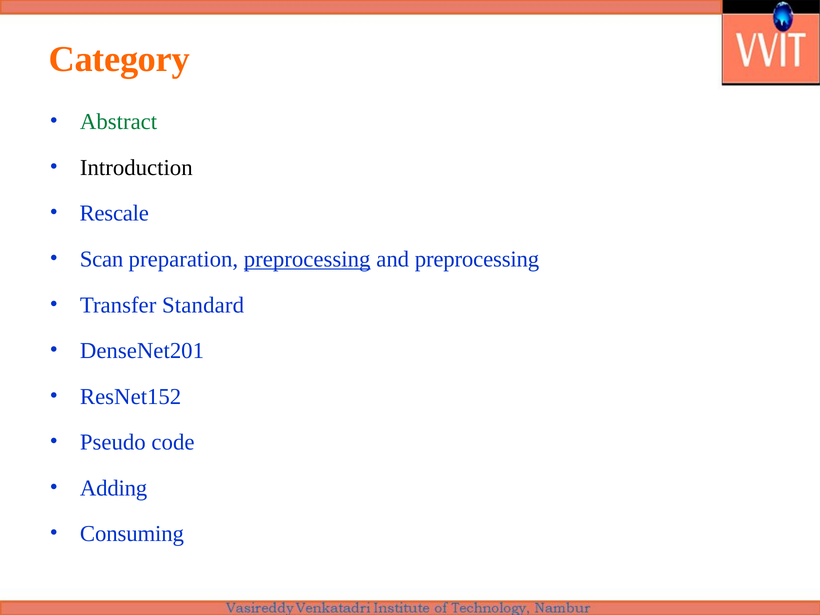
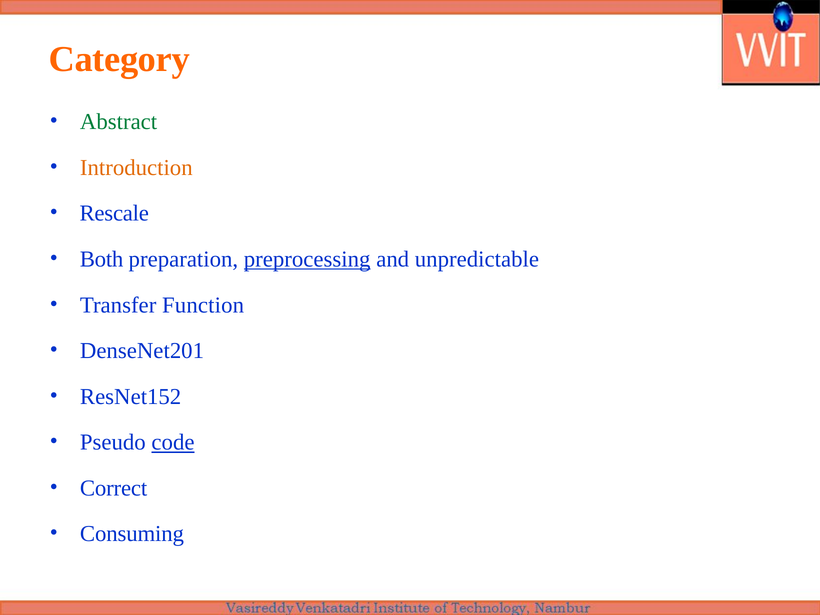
Introduction colour: black -> orange
Scan: Scan -> Both
and preprocessing: preprocessing -> unpredictable
Standard: Standard -> Function
code underline: none -> present
Adding: Adding -> Correct
